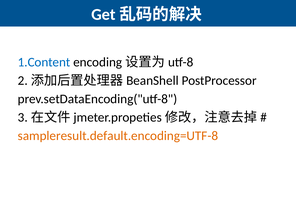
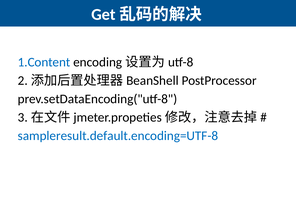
sampleresult.default.encoding=UTF-8 colour: orange -> blue
